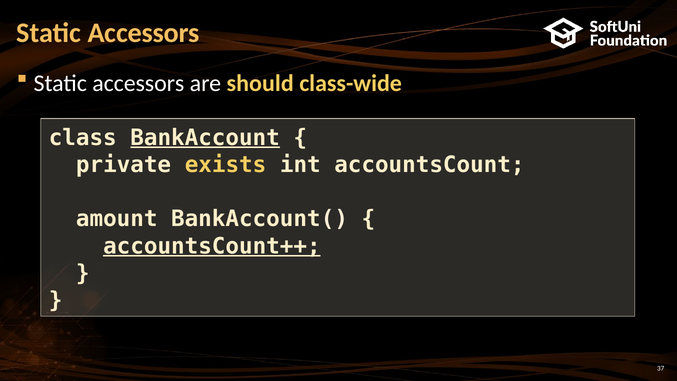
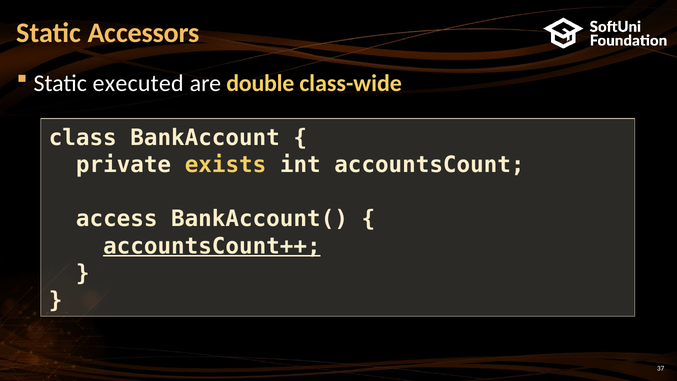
accessors at (138, 83): accessors -> executed
should: should -> double
BankAccount underline: present -> none
amount: amount -> access
